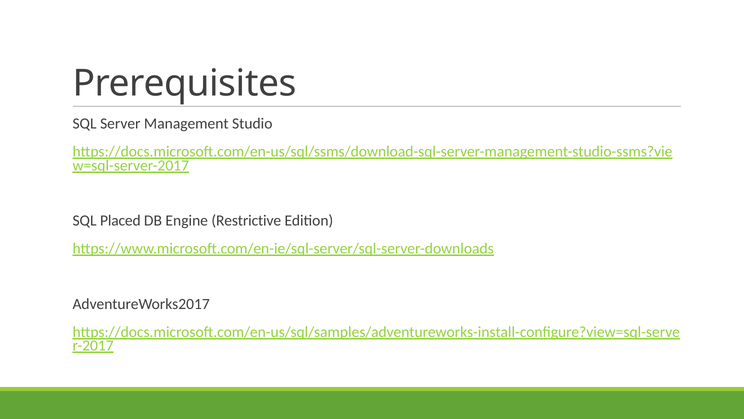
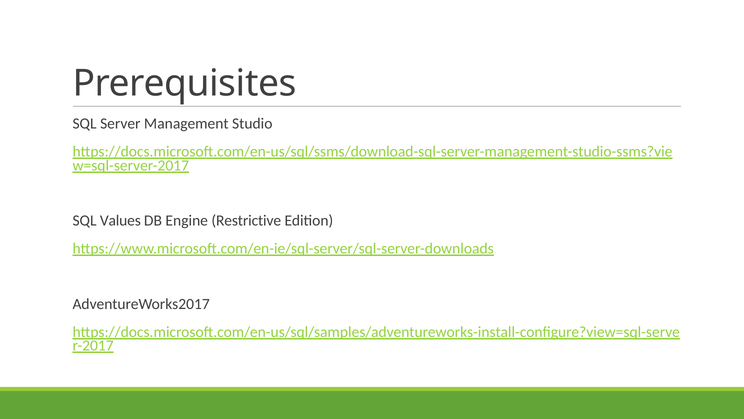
Placed: Placed -> Values
